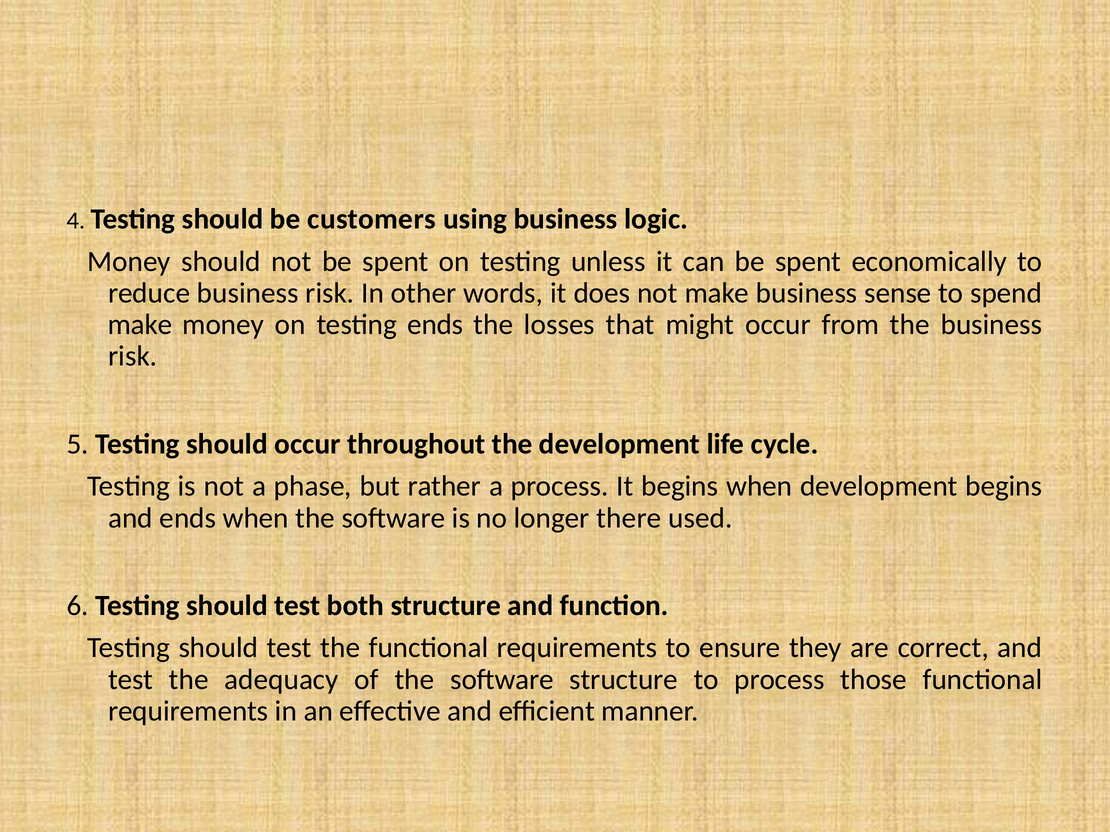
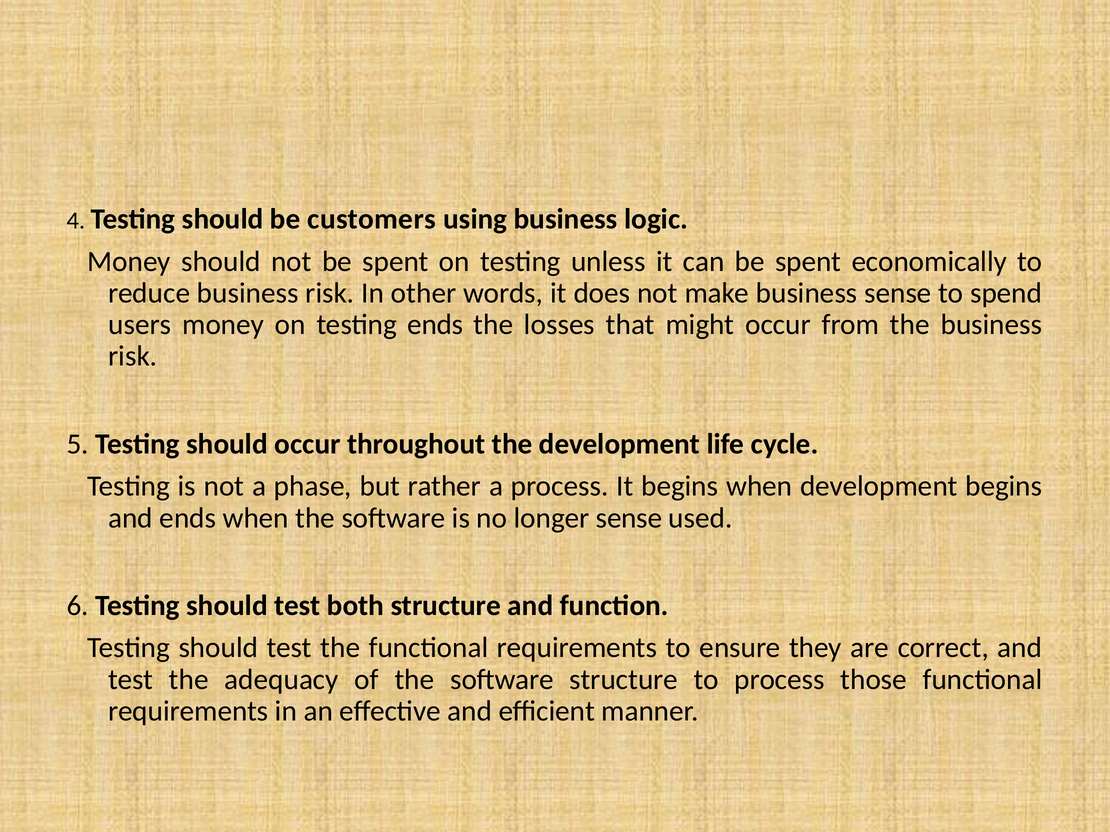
make at (140, 325): make -> users
longer there: there -> sense
